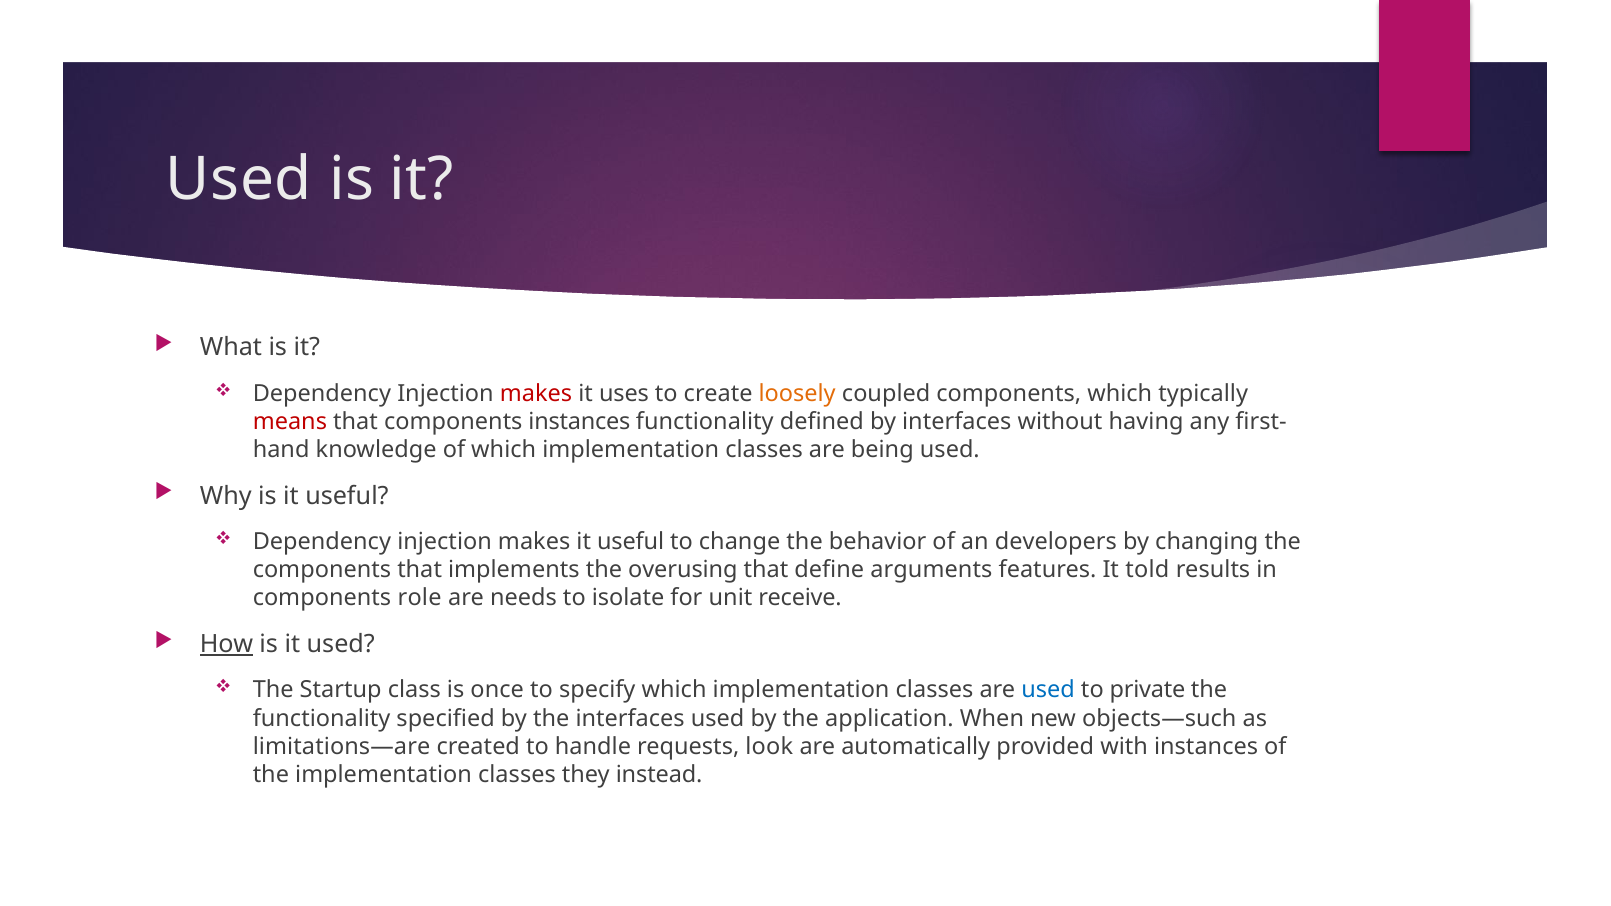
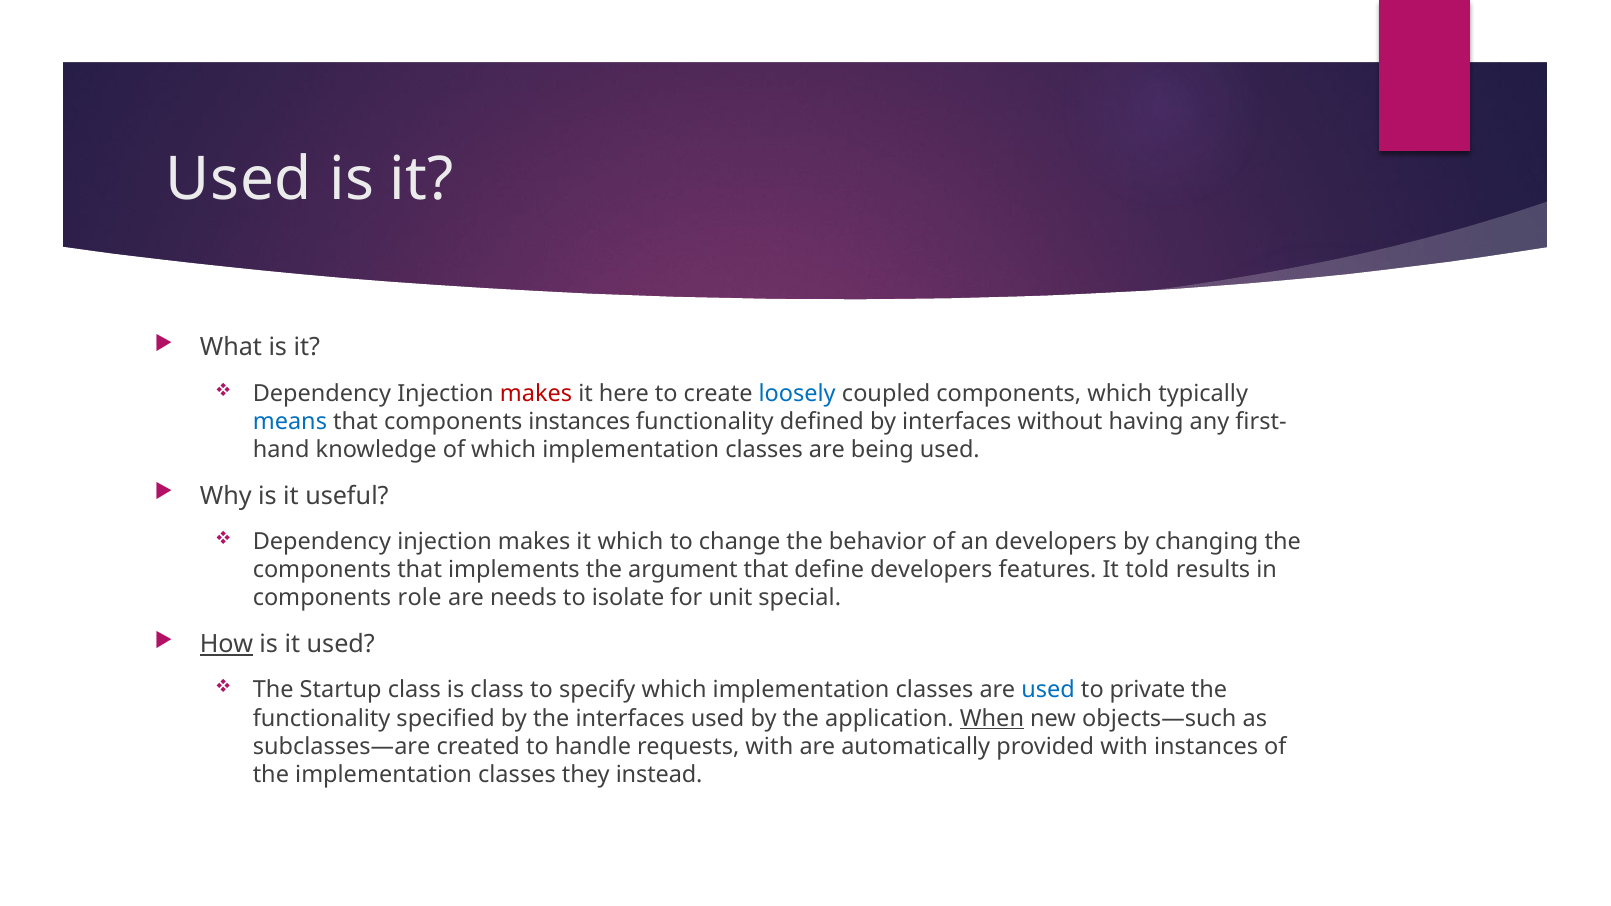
uses: uses -> here
loosely colour: orange -> blue
means colour: red -> blue
makes it useful: useful -> which
overusing: overusing -> argument
define arguments: arguments -> developers
receive: receive -> special
is once: once -> class
When underline: none -> present
limitations—are: limitations—are -> subclasses—are
requests look: look -> with
